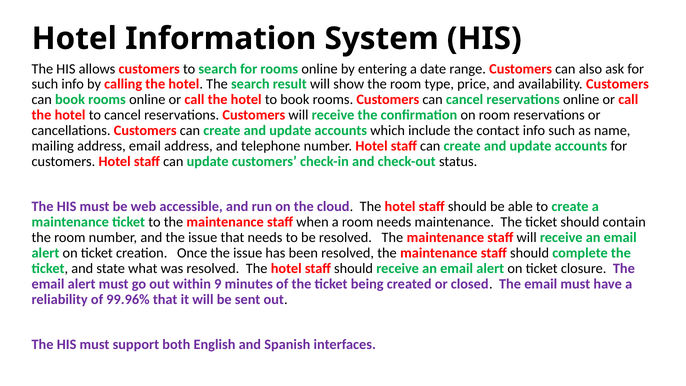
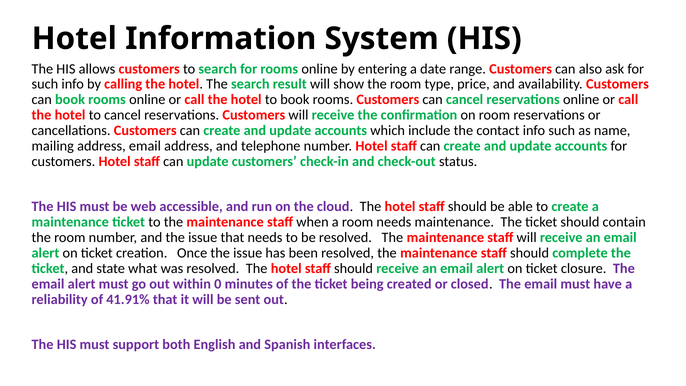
9: 9 -> 0
99.96%: 99.96% -> 41.91%
